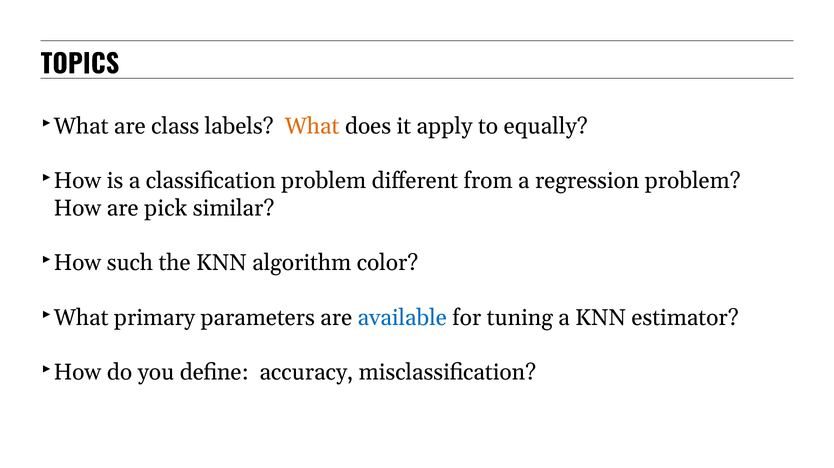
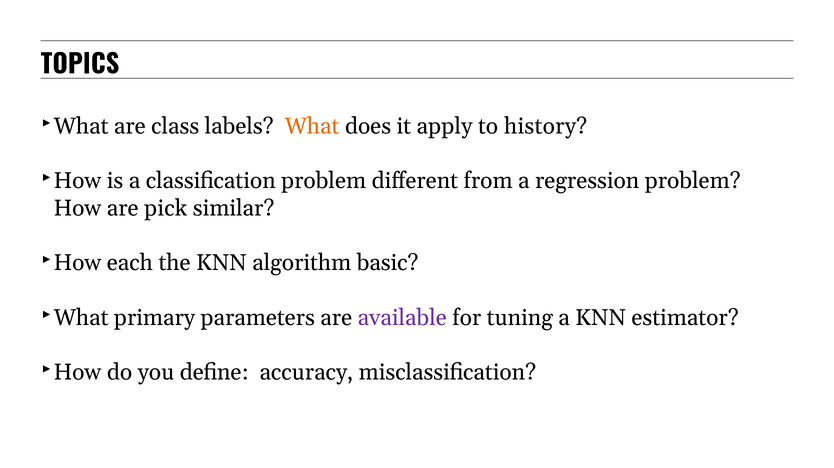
equally: equally -> history
such: such -> each
color: color -> basic
available colour: blue -> purple
